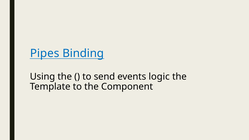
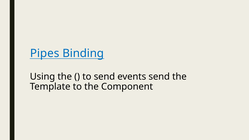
events logic: logic -> send
